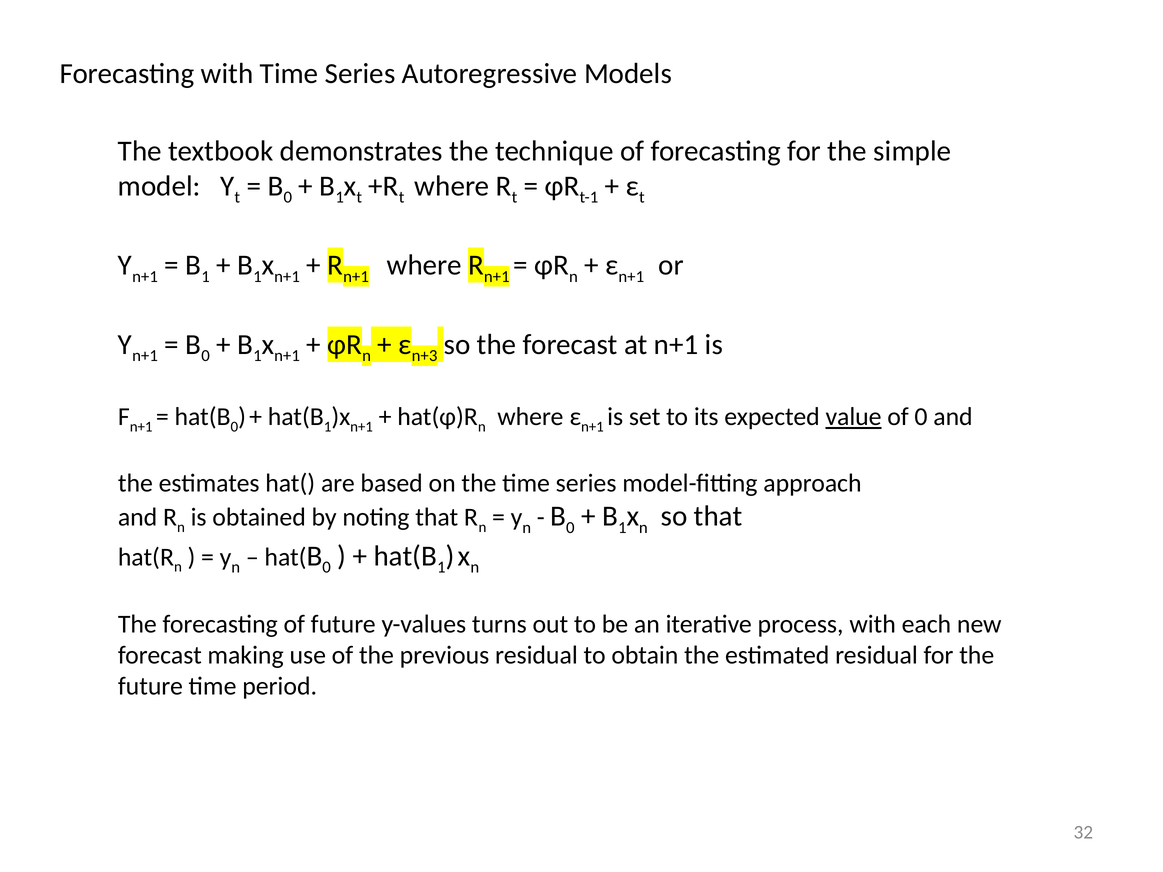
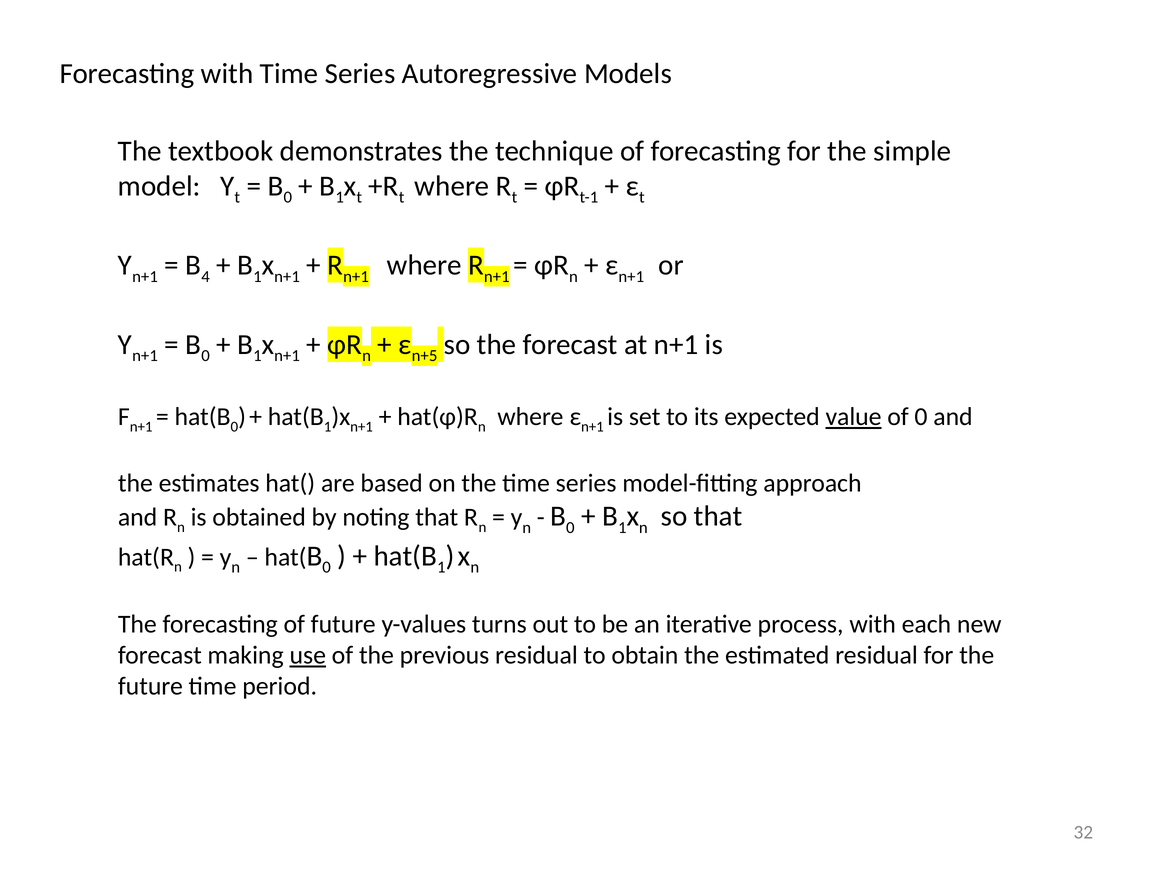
1 at (206, 277): 1 -> 4
n+3: n+3 -> n+5
use underline: none -> present
